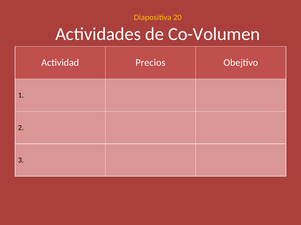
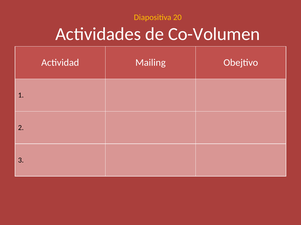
Precios: Precios -> Mailing
